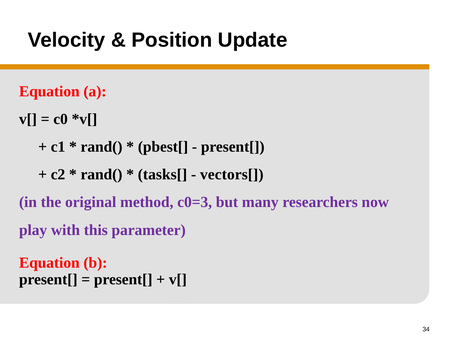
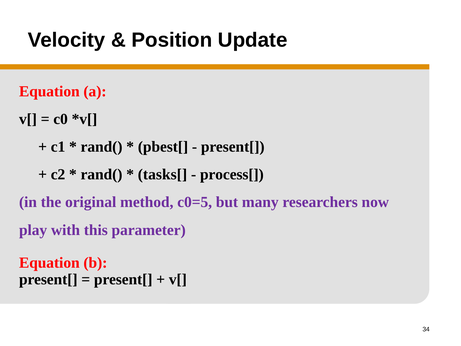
vectors[: vectors[ -> process[
c0=3: c0=3 -> c0=5
